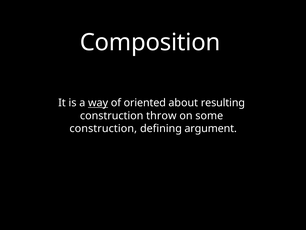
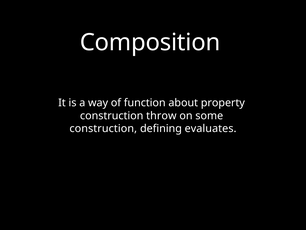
way underline: present -> none
oriented: oriented -> function
resulting: resulting -> property
argument: argument -> evaluates
